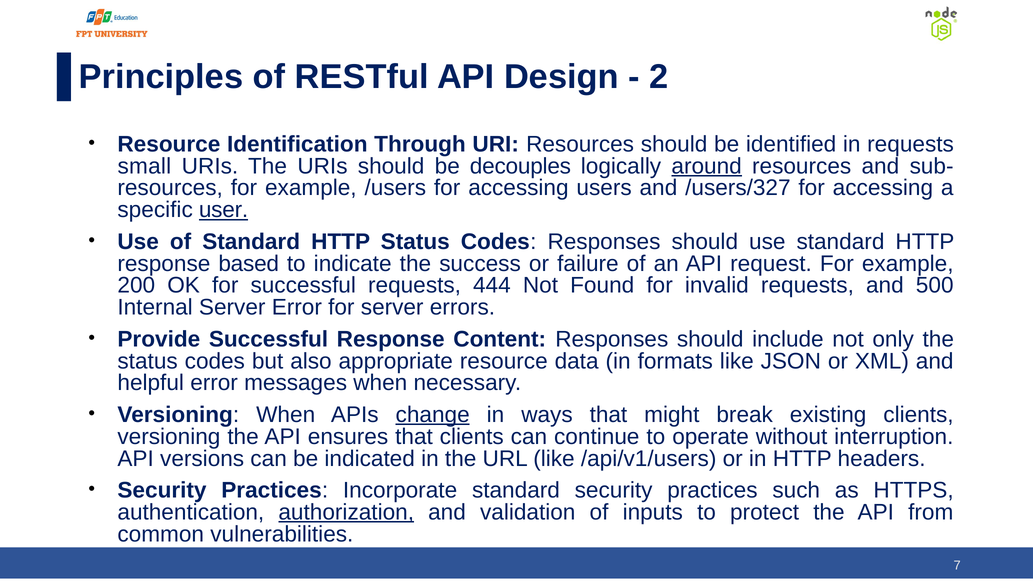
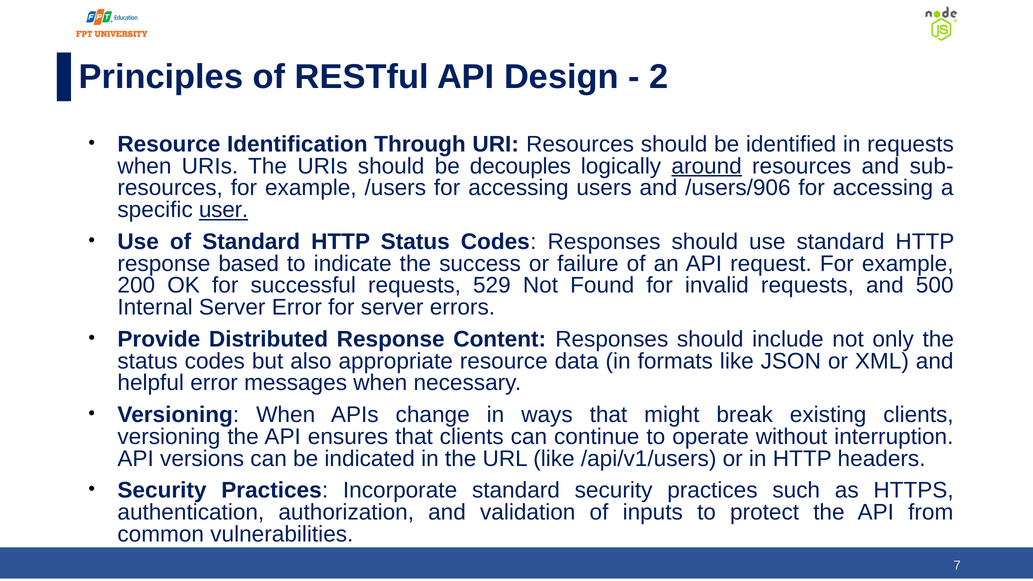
small at (144, 166): small -> when
/users/327: /users/327 -> /users/906
444: 444 -> 529
Provide Successful: Successful -> Distributed
change underline: present -> none
authorization underline: present -> none
